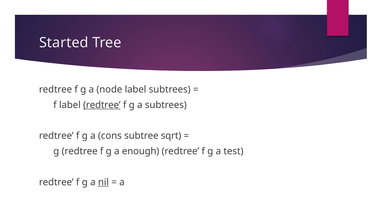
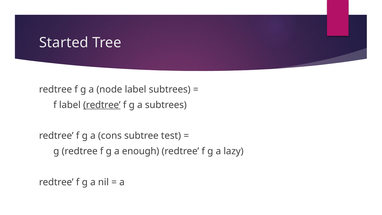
sqrt: sqrt -> test
test: test -> lazy
nil underline: present -> none
